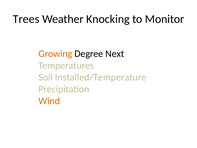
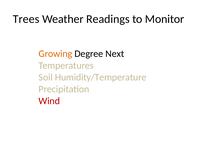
Knocking: Knocking -> Readings
Installed/Temperature: Installed/Temperature -> Humidity/Temperature
Wind colour: orange -> red
